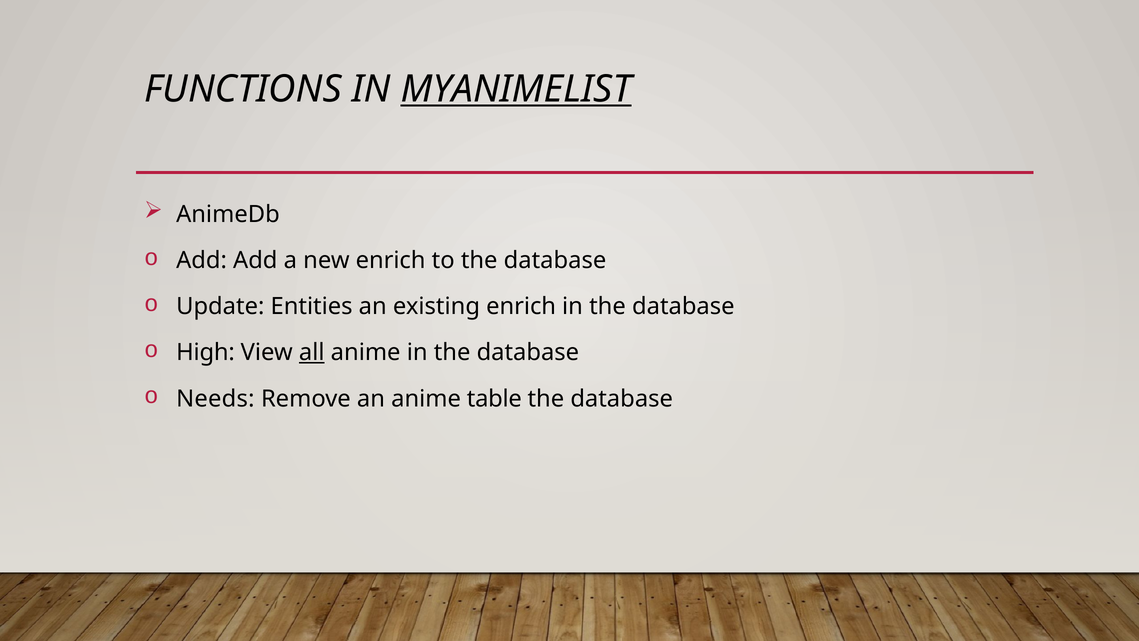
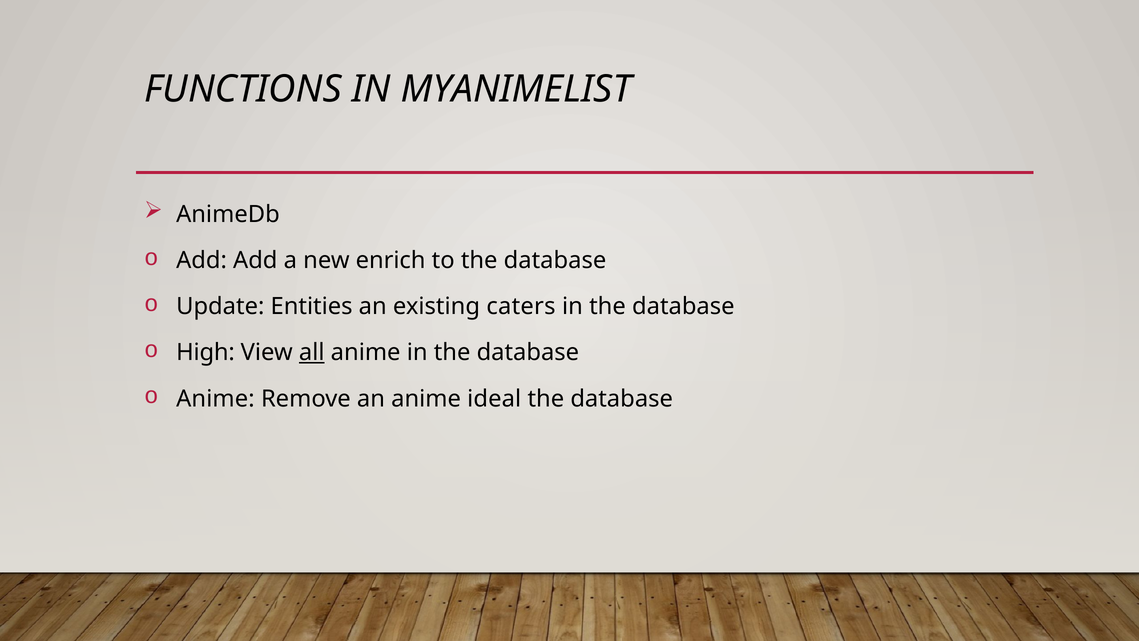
MYANIMELIST underline: present -> none
existing enrich: enrich -> caters
Needs at (215, 399): Needs -> Anime
table: table -> ideal
